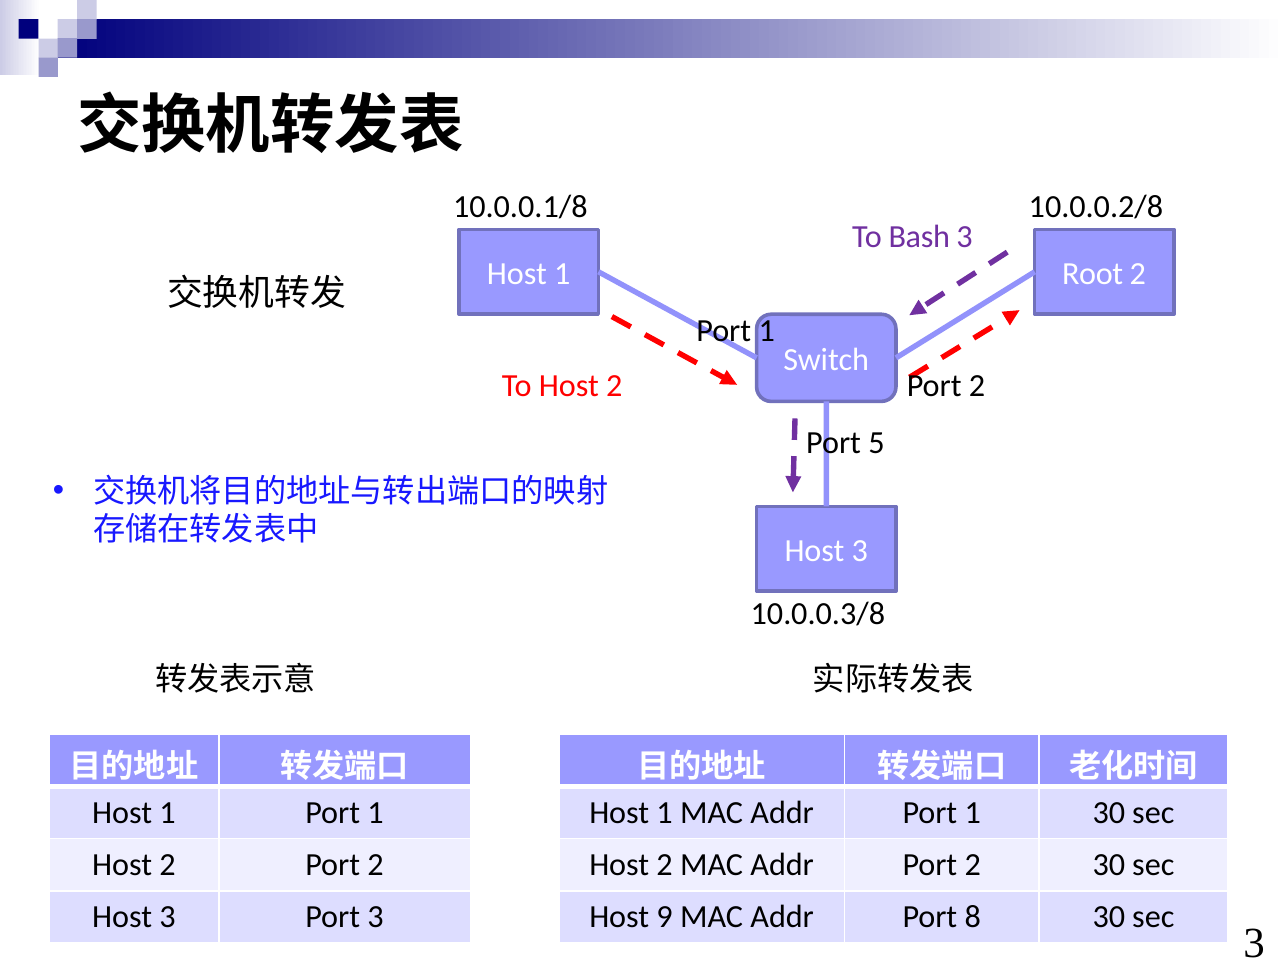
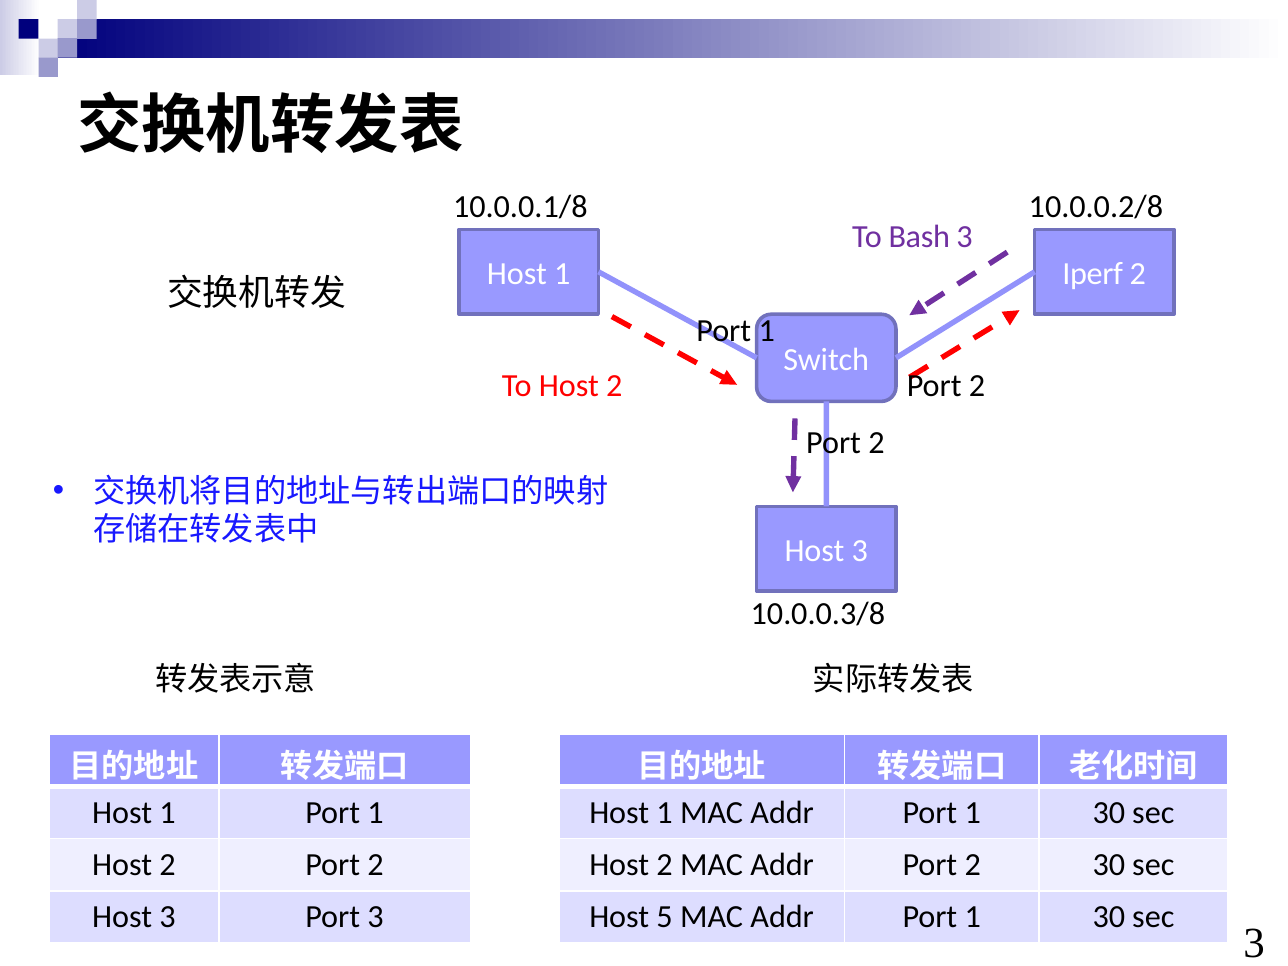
Root: Root -> Iperf
5 at (877, 443): 5 -> 2
9: 9 -> 5
8 at (973, 917): 8 -> 1
